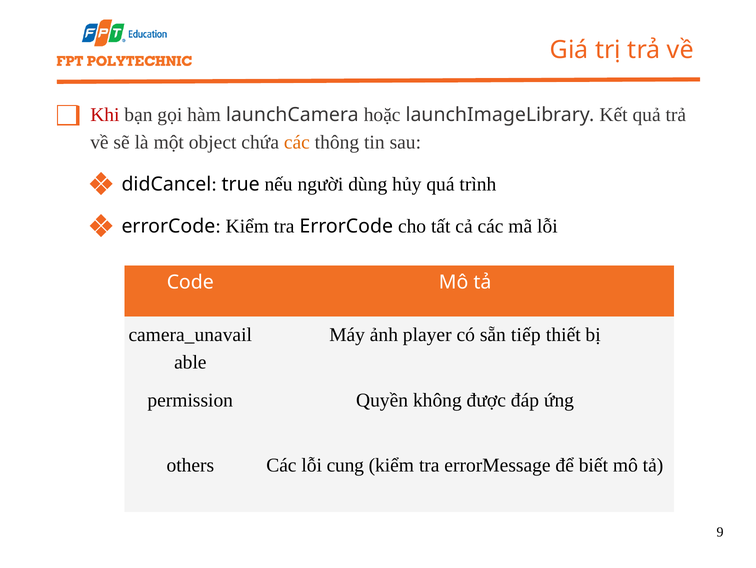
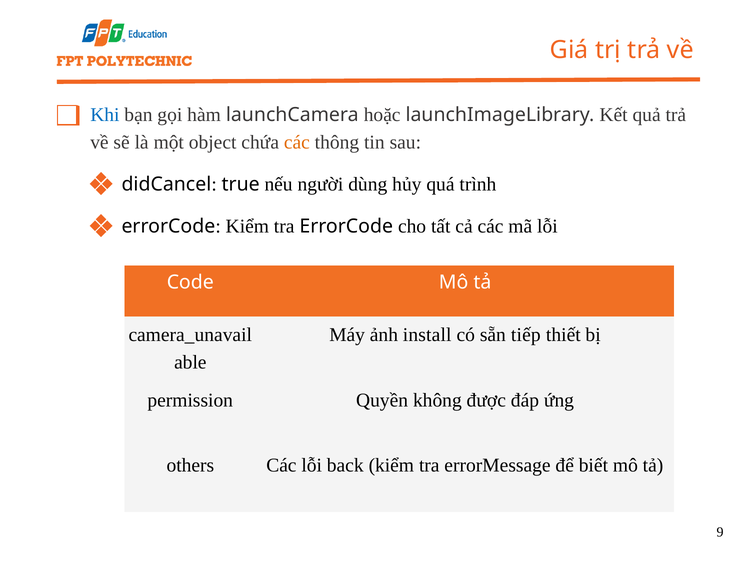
Khi colour: red -> blue
player: player -> install
cung: cung -> back
